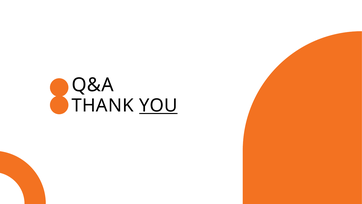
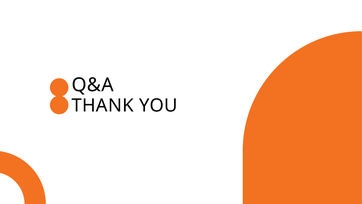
YOU underline: present -> none
